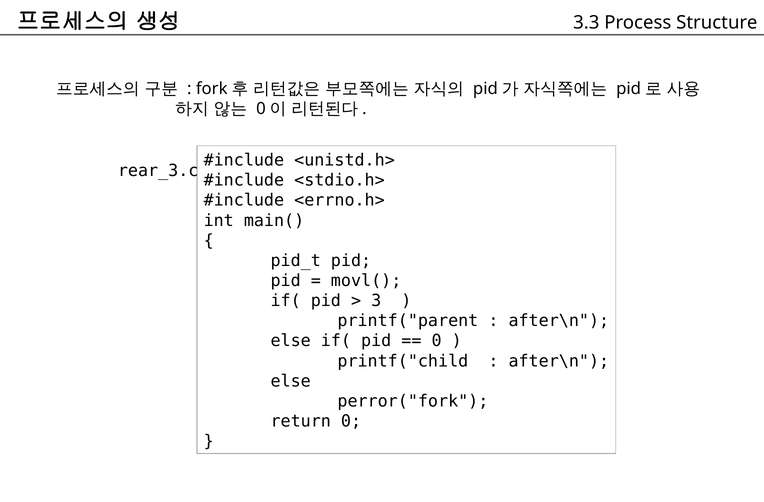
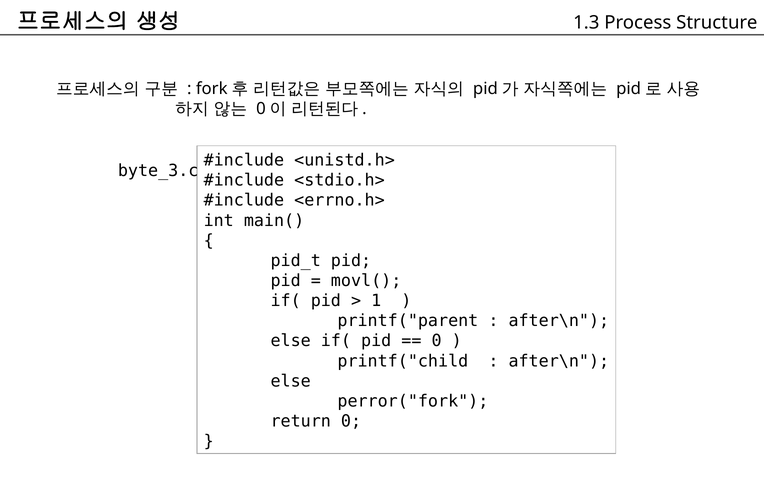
3.3: 3.3 -> 1.3
rear_3.c: rear_3.c -> byte_3.c
3: 3 -> 1
